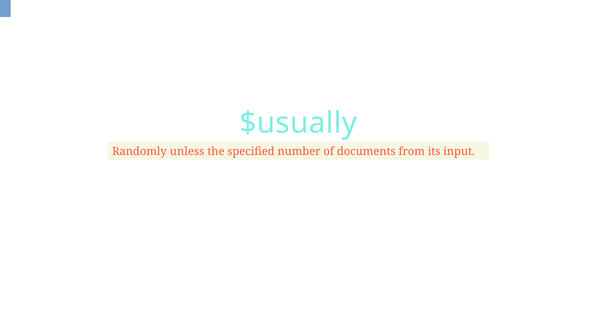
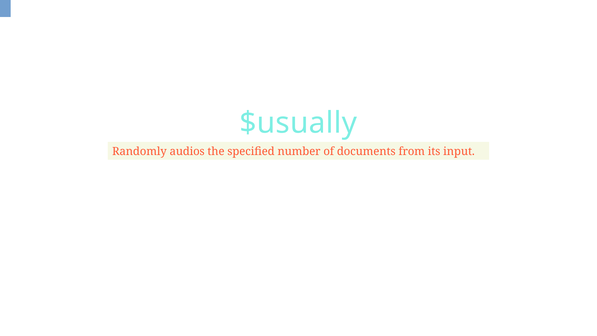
unless: unless -> audios
